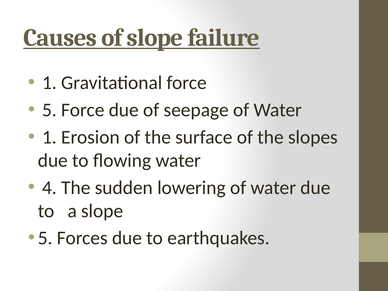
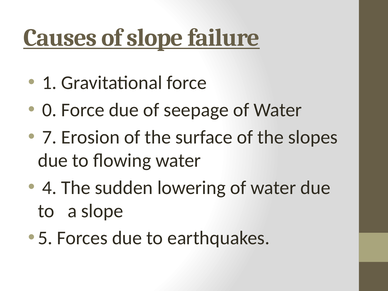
5 at (50, 110): 5 -> 0
1 at (50, 137): 1 -> 7
